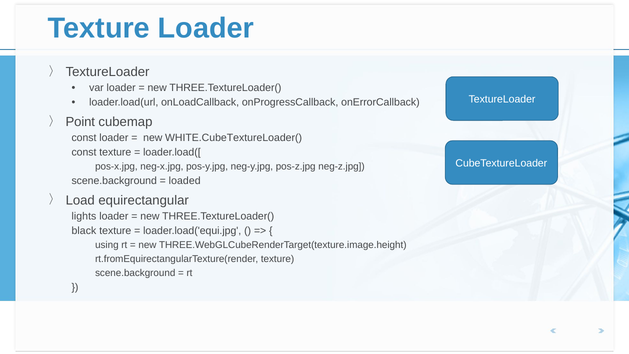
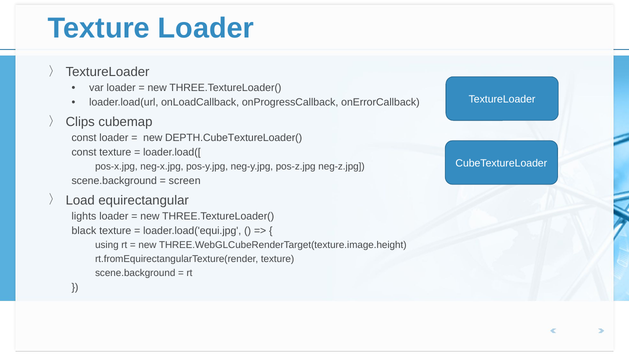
Point: Point -> Clips
WHITE.CubeTextureLoader(: WHITE.CubeTextureLoader( -> DEPTH.CubeTextureLoader(
loaded: loaded -> screen
